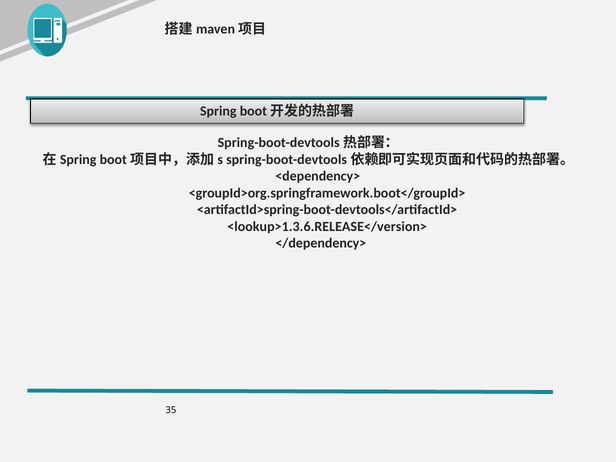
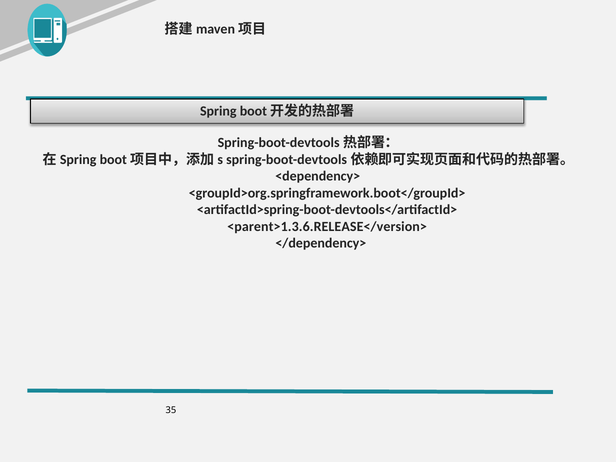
<lookup>1.3.6.RELEASE</version>: <lookup>1.3.6.RELEASE</version> -> <parent>1.3.6.RELEASE</version>
